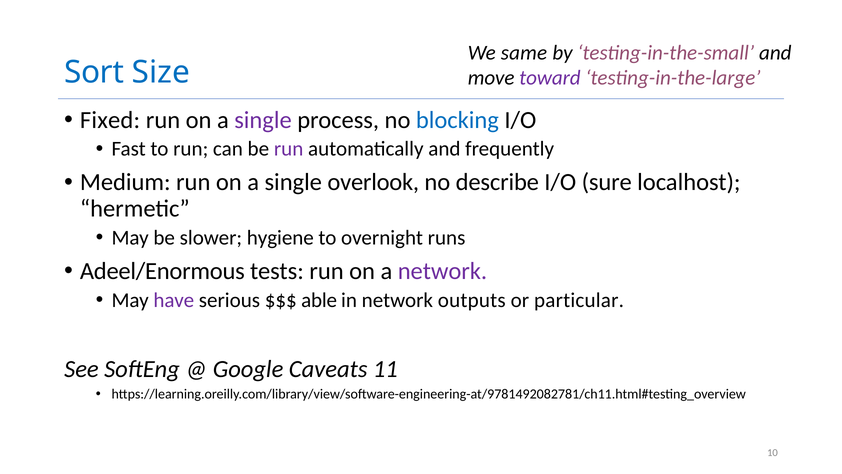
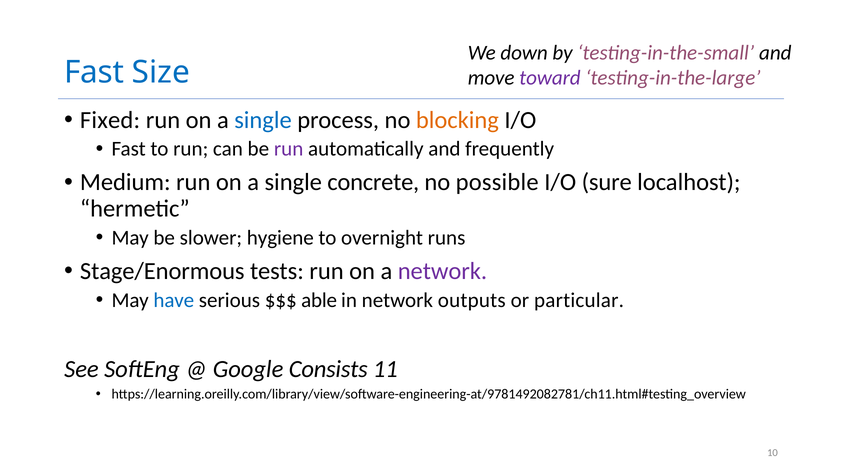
same: same -> down
Sort at (94, 72): Sort -> Fast
single at (263, 120) colour: purple -> blue
blocking colour: blue -> orange
overlook: overlook -> concrete
describe: describe -> possible
Adeel/Enormous: Adeel/Enormous -> Stage/Enormous
have colour: purple -> blue
Caveats: Caveats -> Consists
